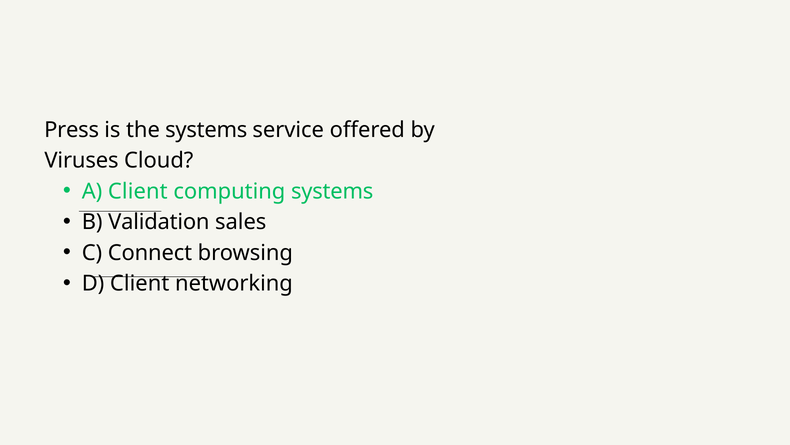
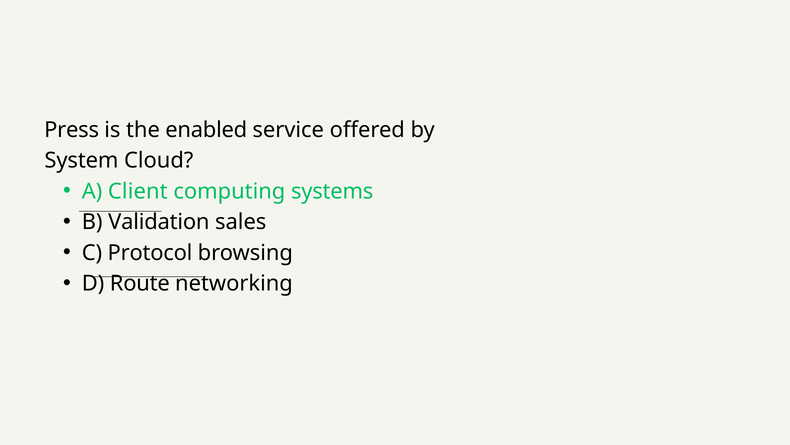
the systems: systems -> enabled
Viruses: Viruses -> System
Connect: Connect -> Protocol
D Client: Client -> Route
